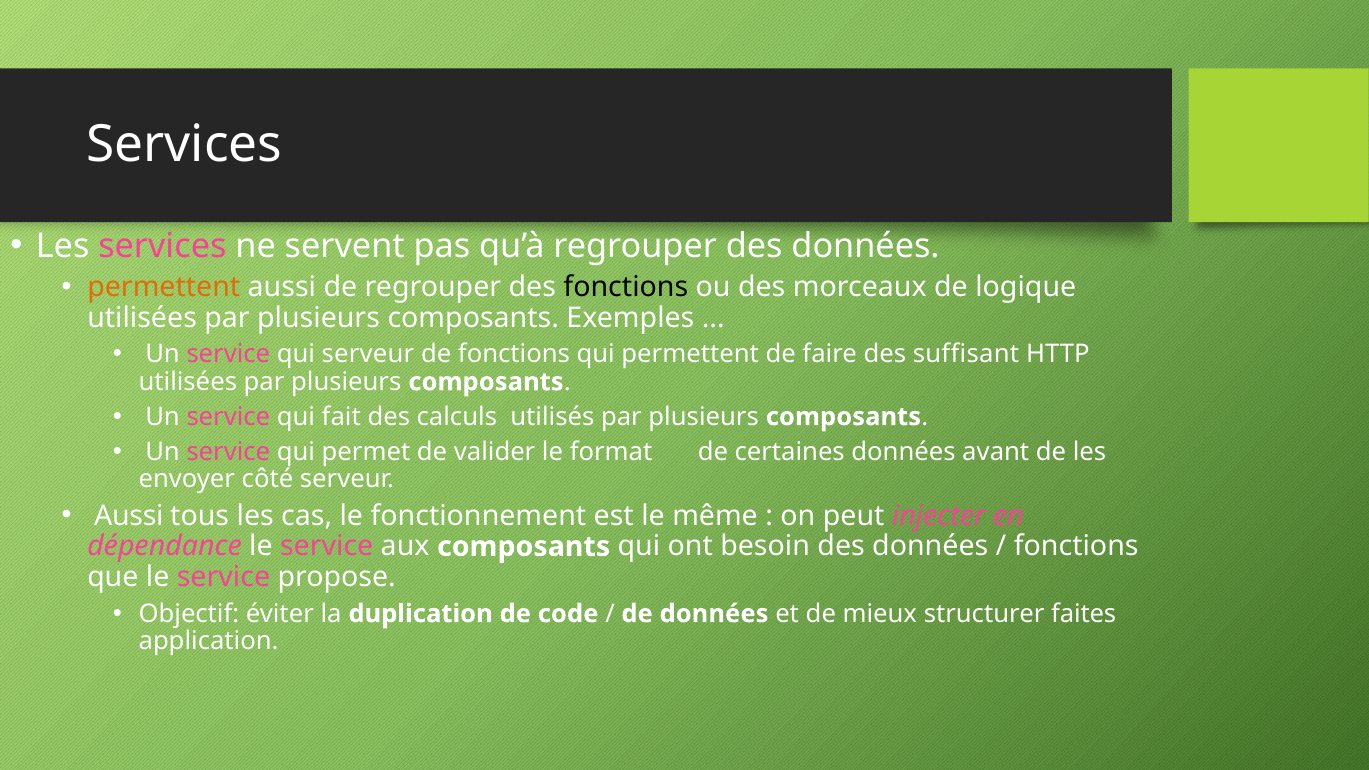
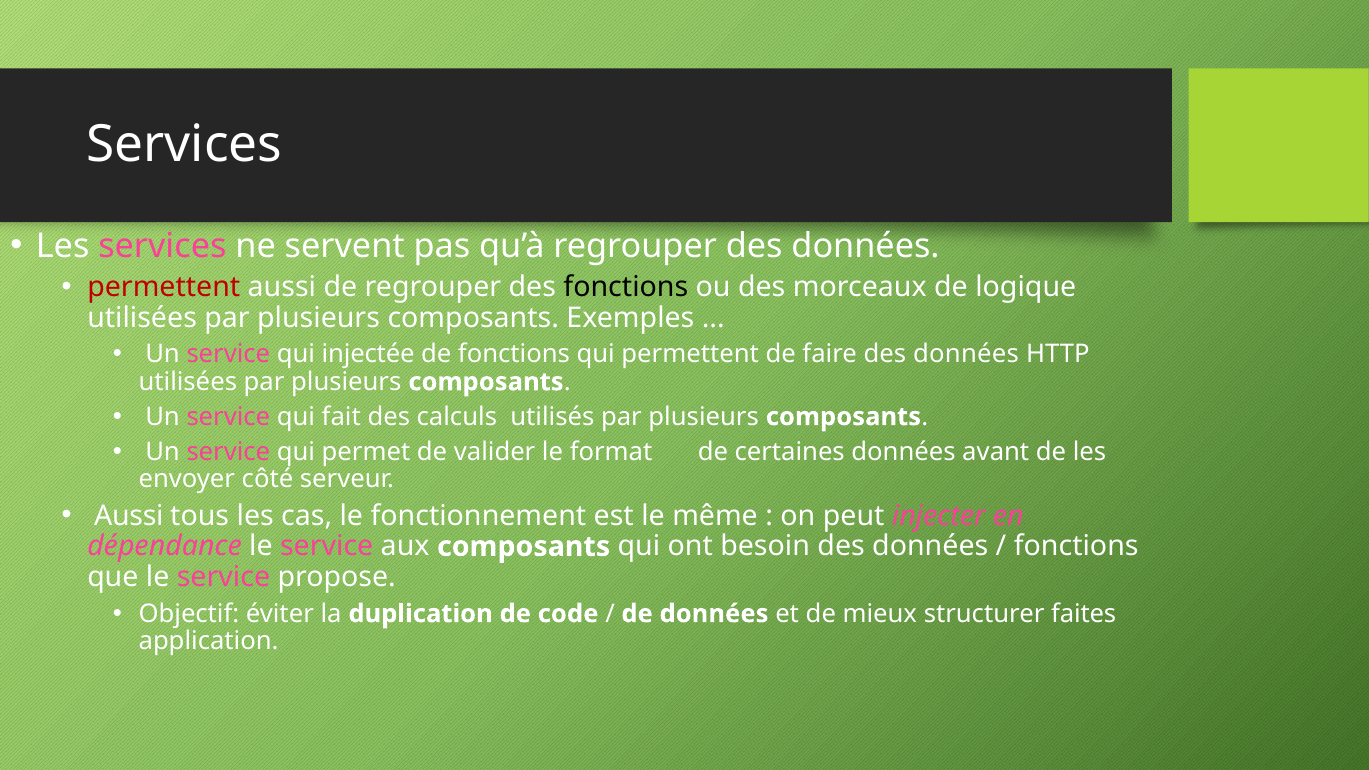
permettent at (164, 287) colour: orange -> red
qui serveur: serveur -> injectée
faire des suffisant: suffisant -> données
